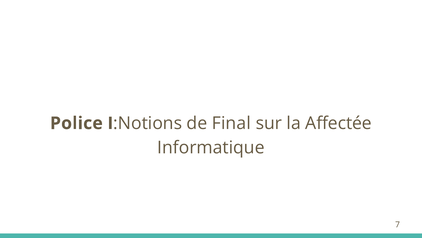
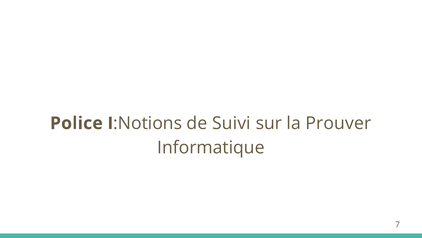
Final: Final -> Suivi
Affectée: Affectée -> Prouver
